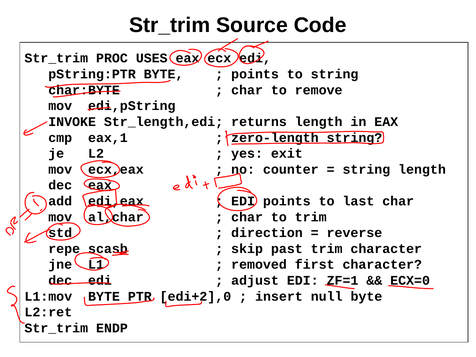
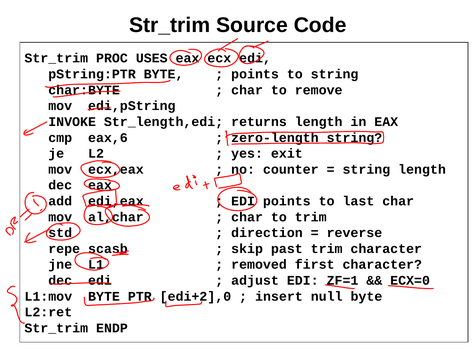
eax,1: eax,1 -> eax,6
